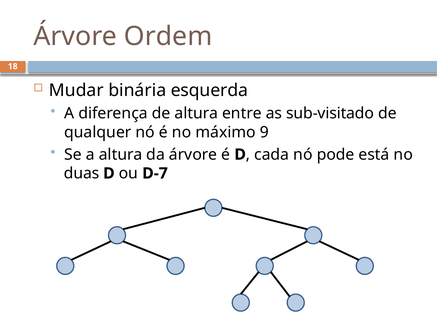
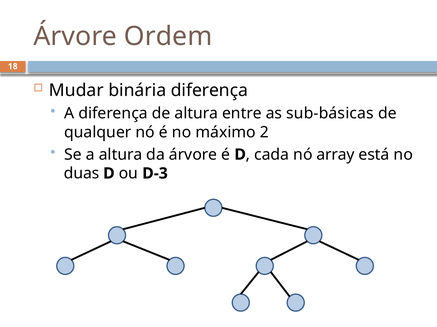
binária esquerda: esquerda -> diferença
sub-visitado: sub-visitado -> sub-básicas
9: 9 -> 2
pode: pode -> array
D-7: D-7 -> D-3
